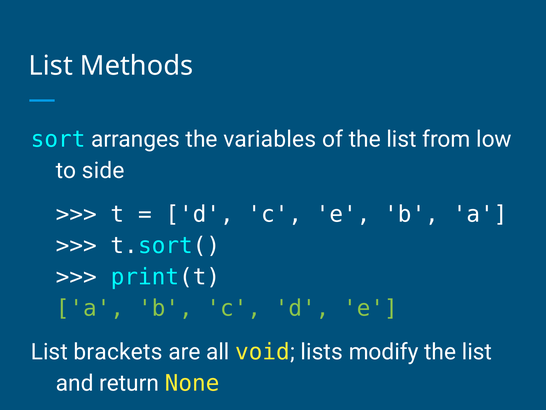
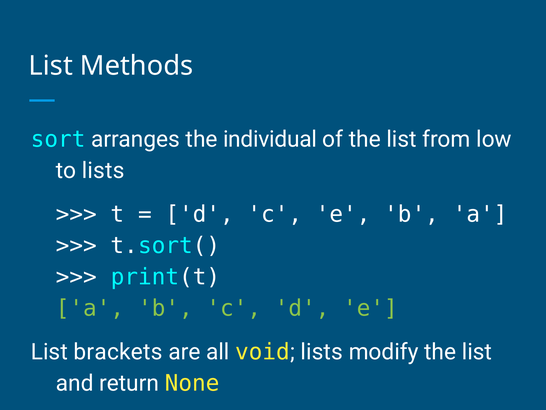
variables: variables -> individual
to side: side -> lists
